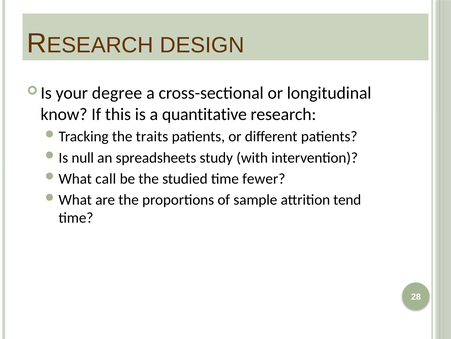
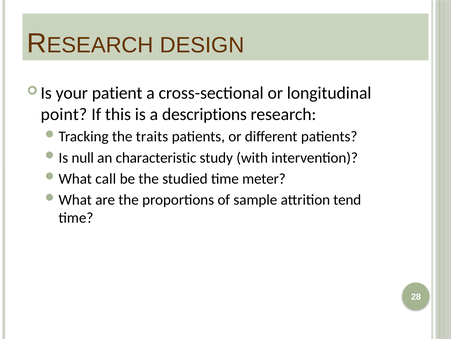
degree: degree -> patient
know: know -> point
quantitative: quantitative -> descriptions
spreadsheets: spreadsheets -> characteristic
fewer: fewer -> meter
